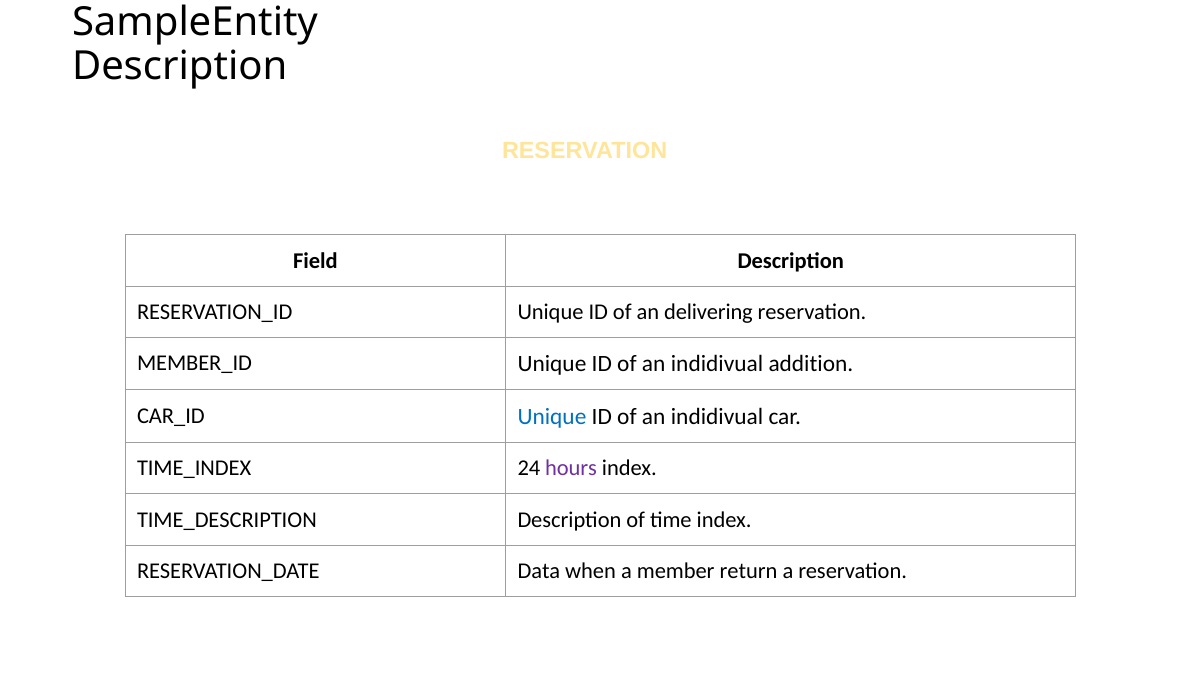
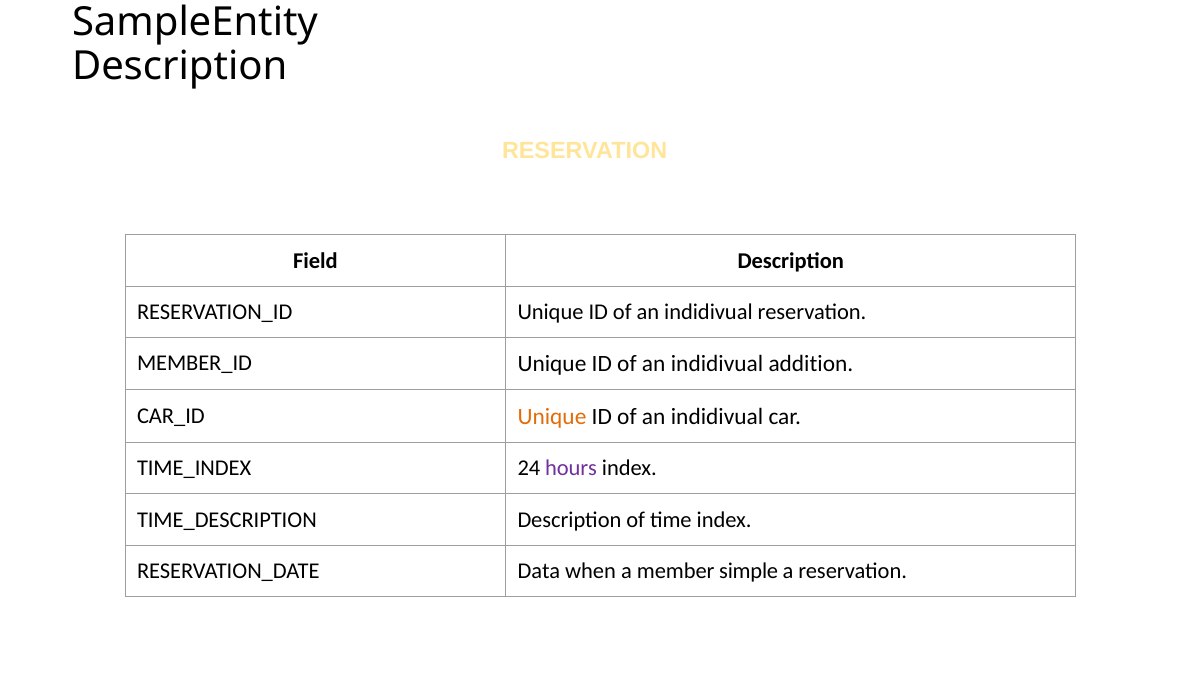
delivering at (708, 312): delivering -> indidivual
Unique at (552, 416) colour: blue -> orange
return: return -> simple
